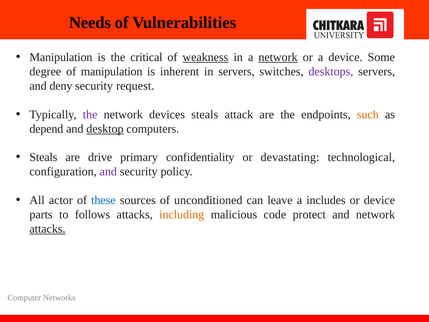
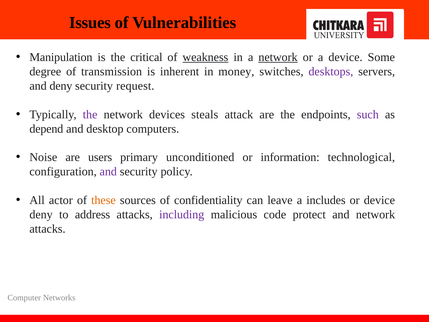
Needs: Needs -> Issues
of manipulation: manipulation -> transmission
in servers: servers -> money
such colour: orange -> purple
desktop underline: present -> none
Steals at (43, 157): Steals -> Noise
drive: drive -> users
confidentiality: confidentiality -> unconditioned
devastating: devastating -> information
these colour: blue -> orange
unconditioned: unconditioned -> confidentiality
parts at (41, 214): parts -> deny
follows: follows -> address
including colour: orange -> purple
attacks at (47, 229) underline: present -> none
